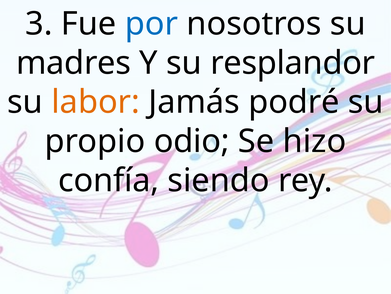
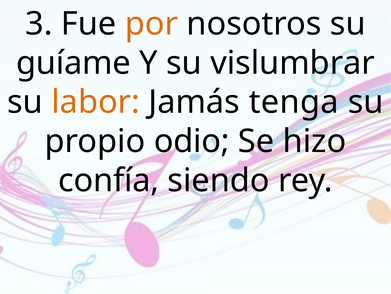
por colour: blue -> orange
madres: madres -> guíame
resplandor: resplandor -> vislumbrar
podré: podré -> tenga
